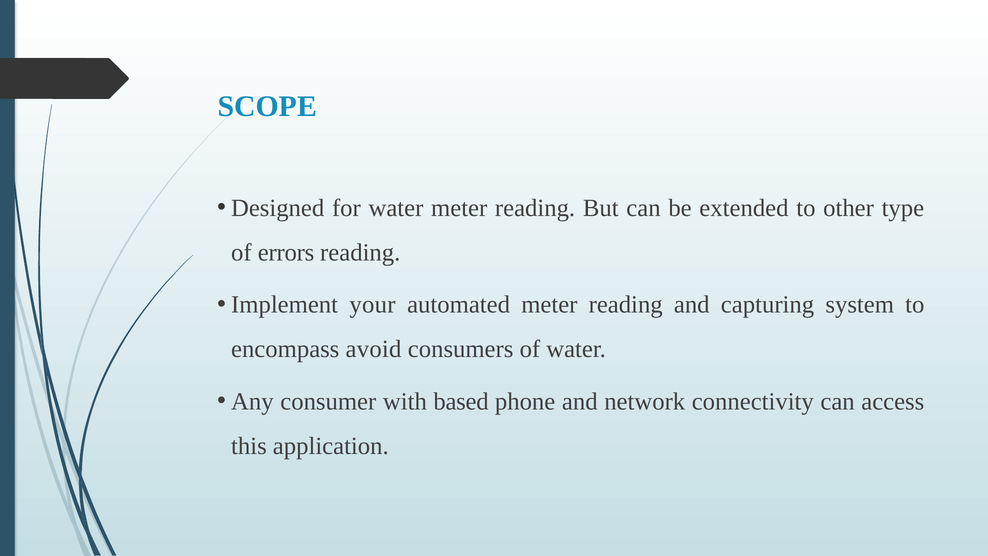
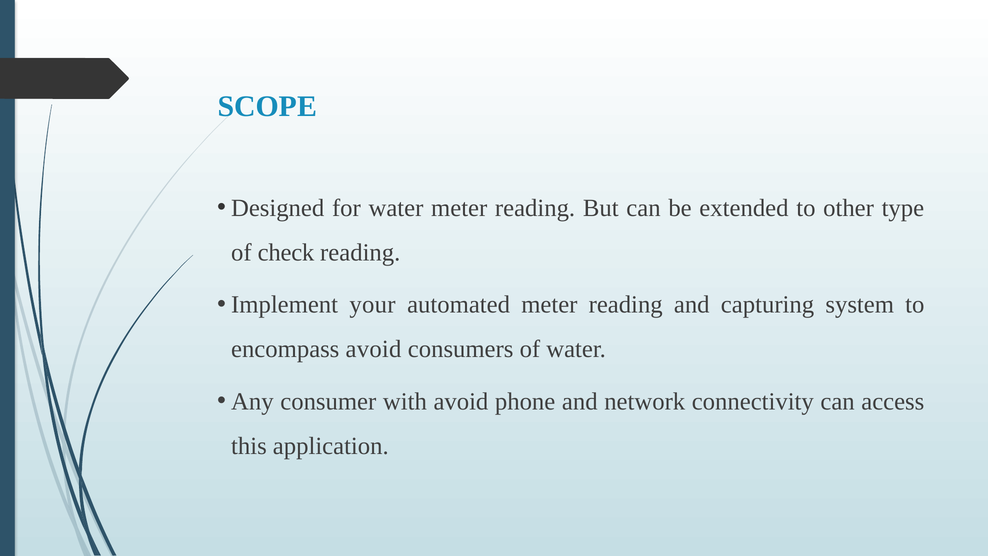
errors: errors -> check
with based: based -> avoid
